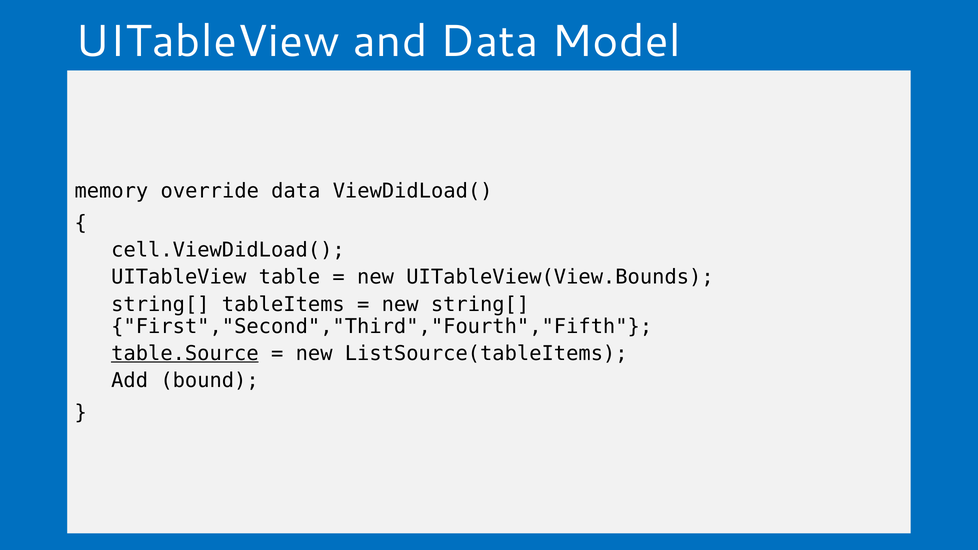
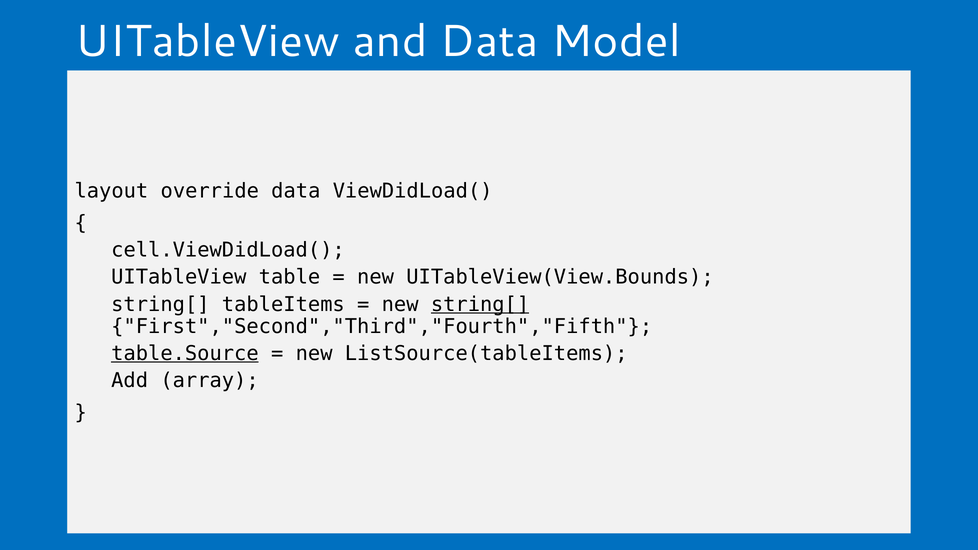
memory: memory -> layout
string[ at (480, 304) underline: none -> present
bound: bound -> array
